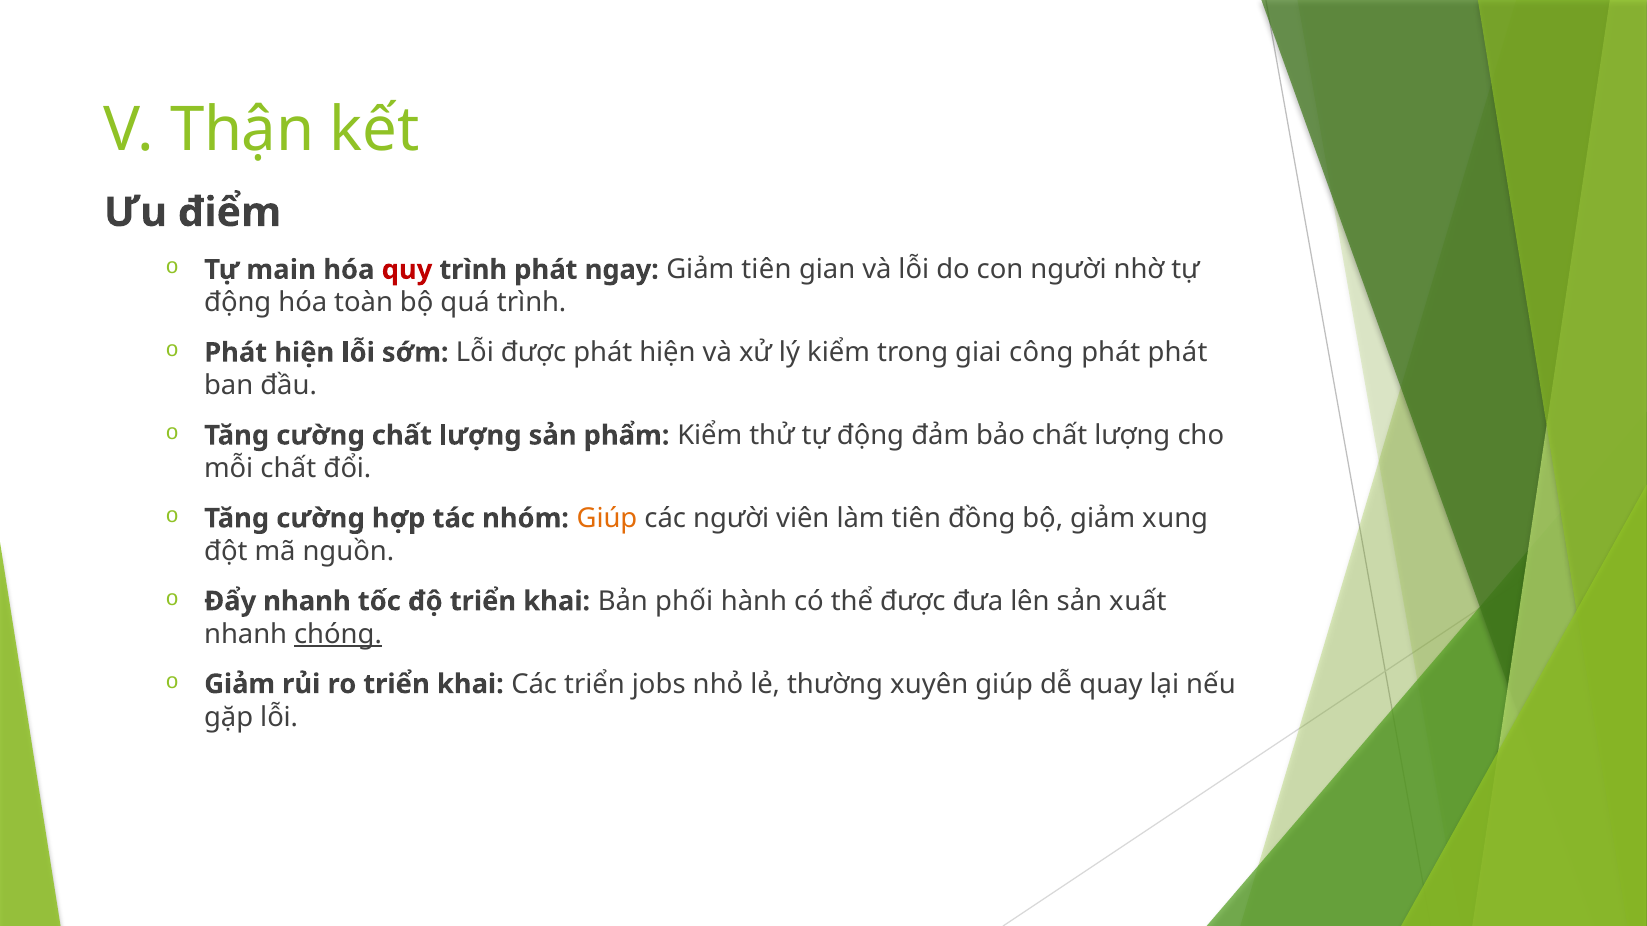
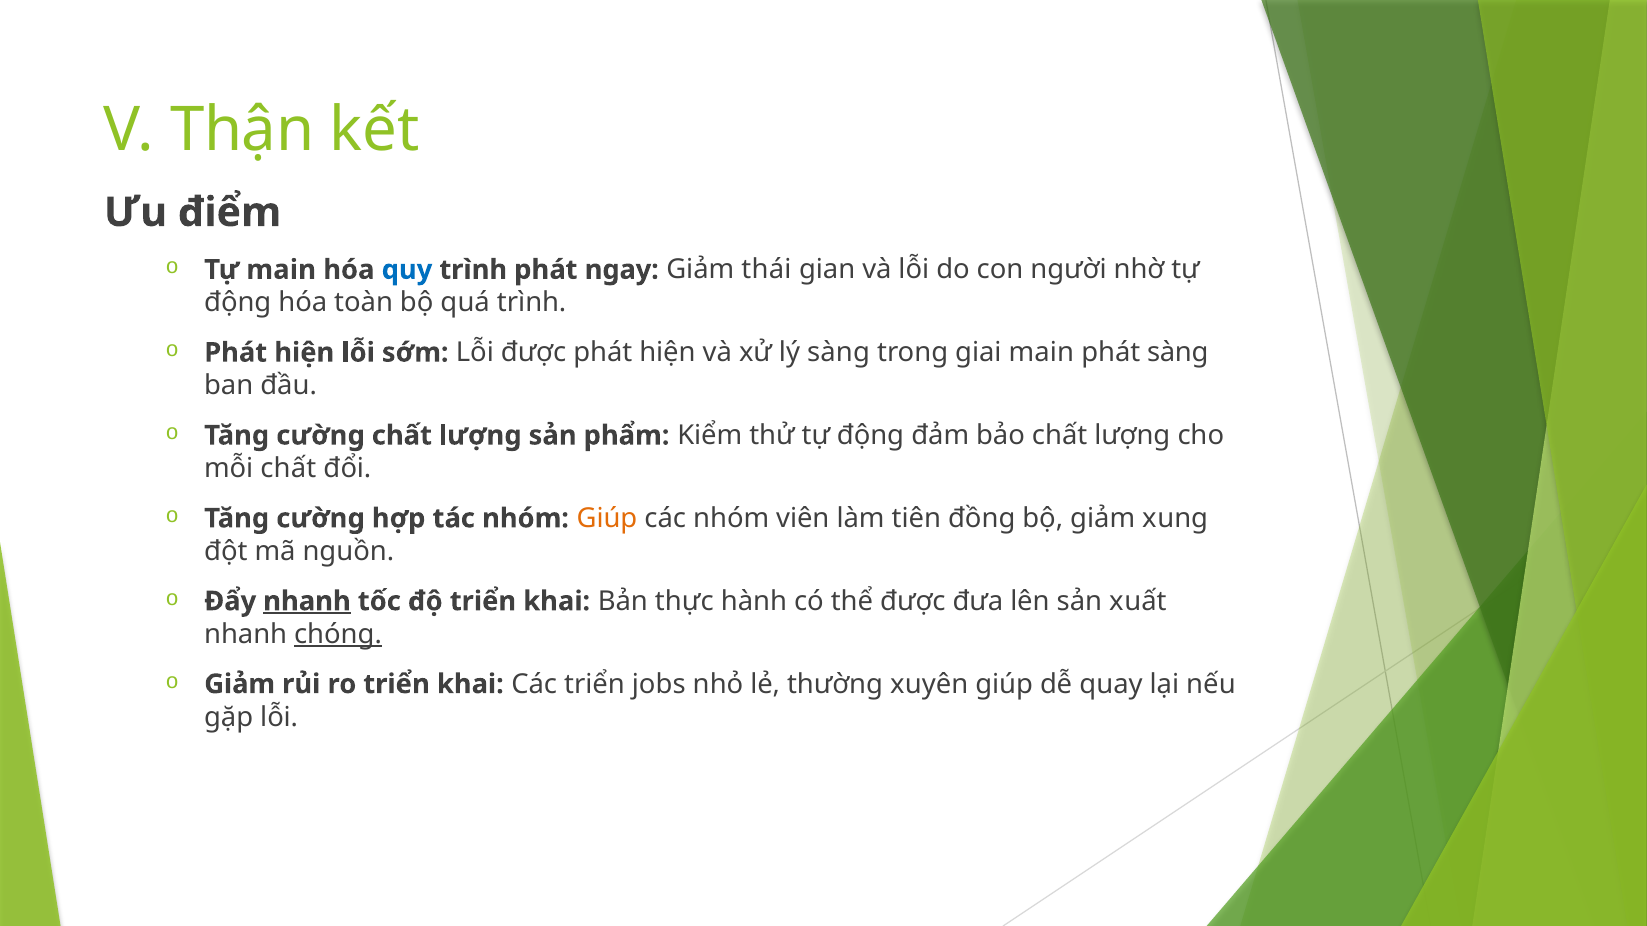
quy colour: red -> blue
Giảm tiên: tiên -> thái
lý kiểm: kiểm -> sàng
giai công: công -> main
phát phát: phát -> sàng
các người: người -> nhóm
nhanh at (307, 602) underline: none -> present
phối: phối -> thực
